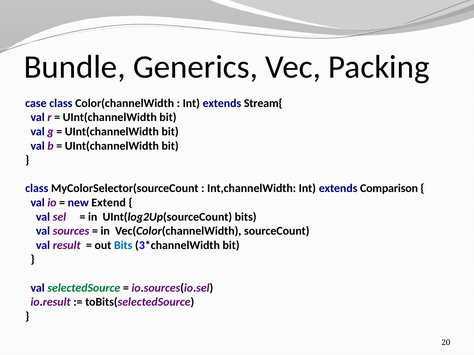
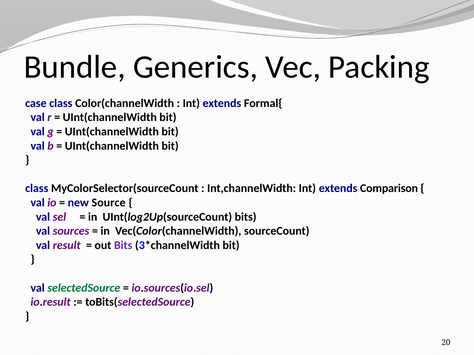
Stream{: Stream{ -> Formal{
Extend: Extend -> Source
Bits at (123, 246) colour: blue -> purple
